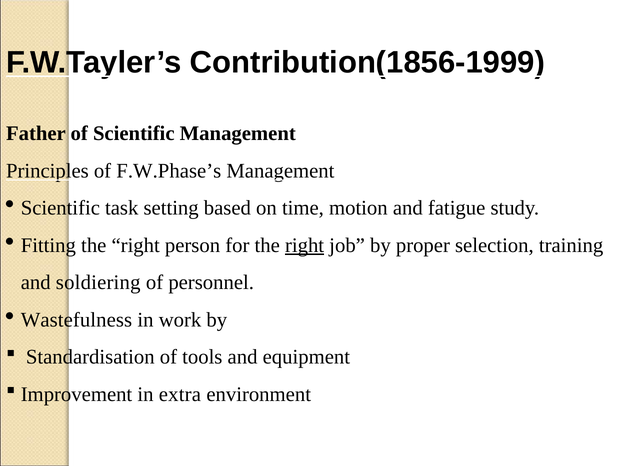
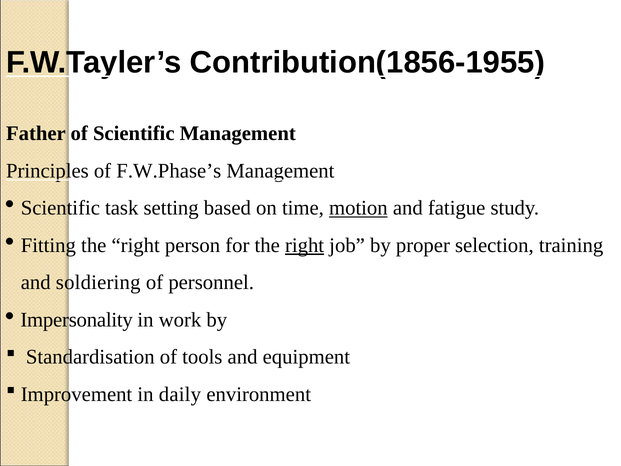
Contribution(1856-1999: Contribution(1856-1999 -> Contribution(1856-1955
motion underline: none -> present
Wastefulness: Wastefulness -> Impersonality
extra: extra -> daily
